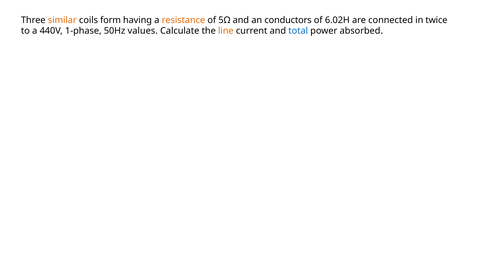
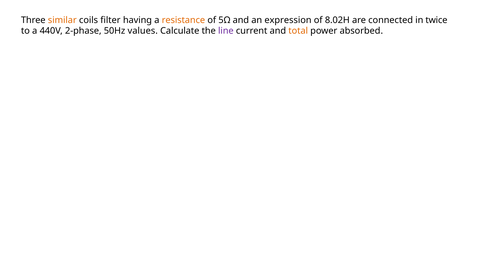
form: form -> filter
conductors: conductors -> expression
6.02H: 6.02H -> 8.02H
1-phase: 1-phase -> 2-phase
line colour: orange -> purple
total colour: blue -> orange
